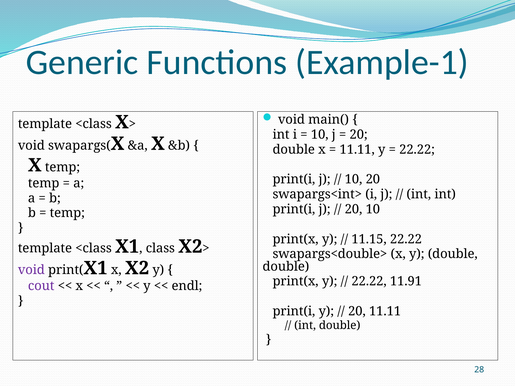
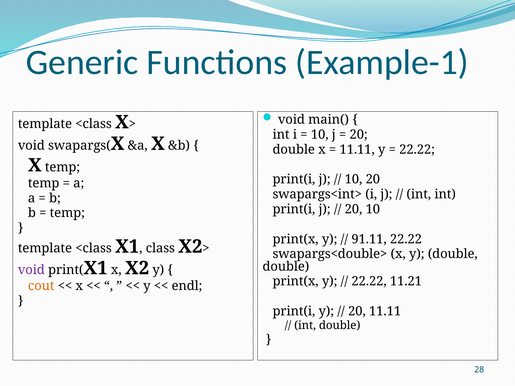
11.15: 11.15 -> 91.11
11.91: 11.91 -> 11.21
cout colour: purple -> orange
